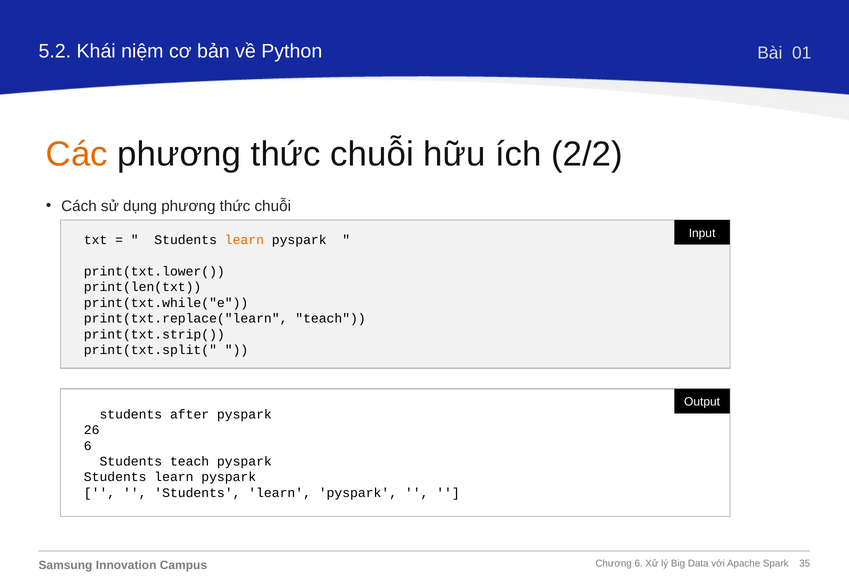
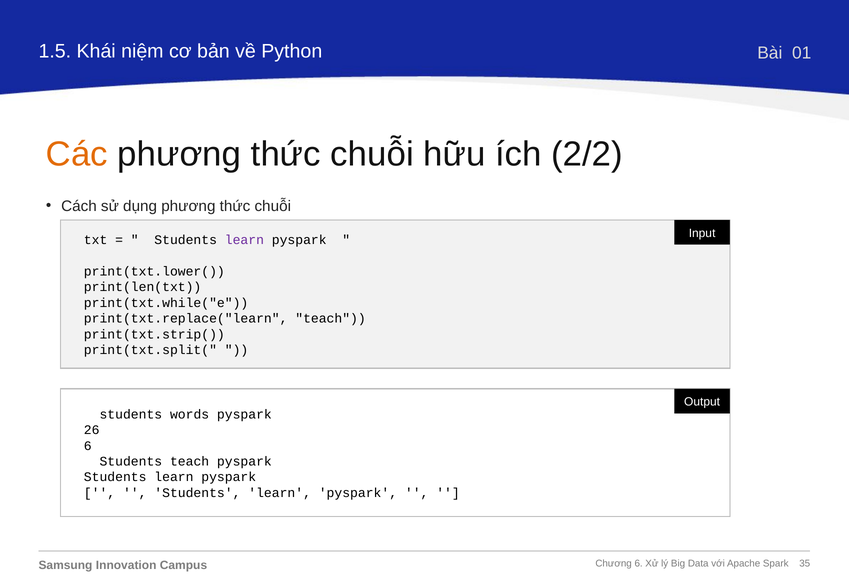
5.2: 5.2 -> 1.5
learn at (244, 240) colour: orange -> purple
after: after -> words
